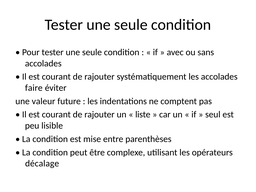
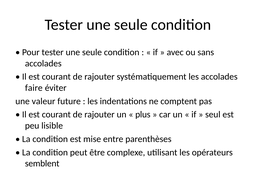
liste: liste -> plus
décalage: décalage -> semblent
